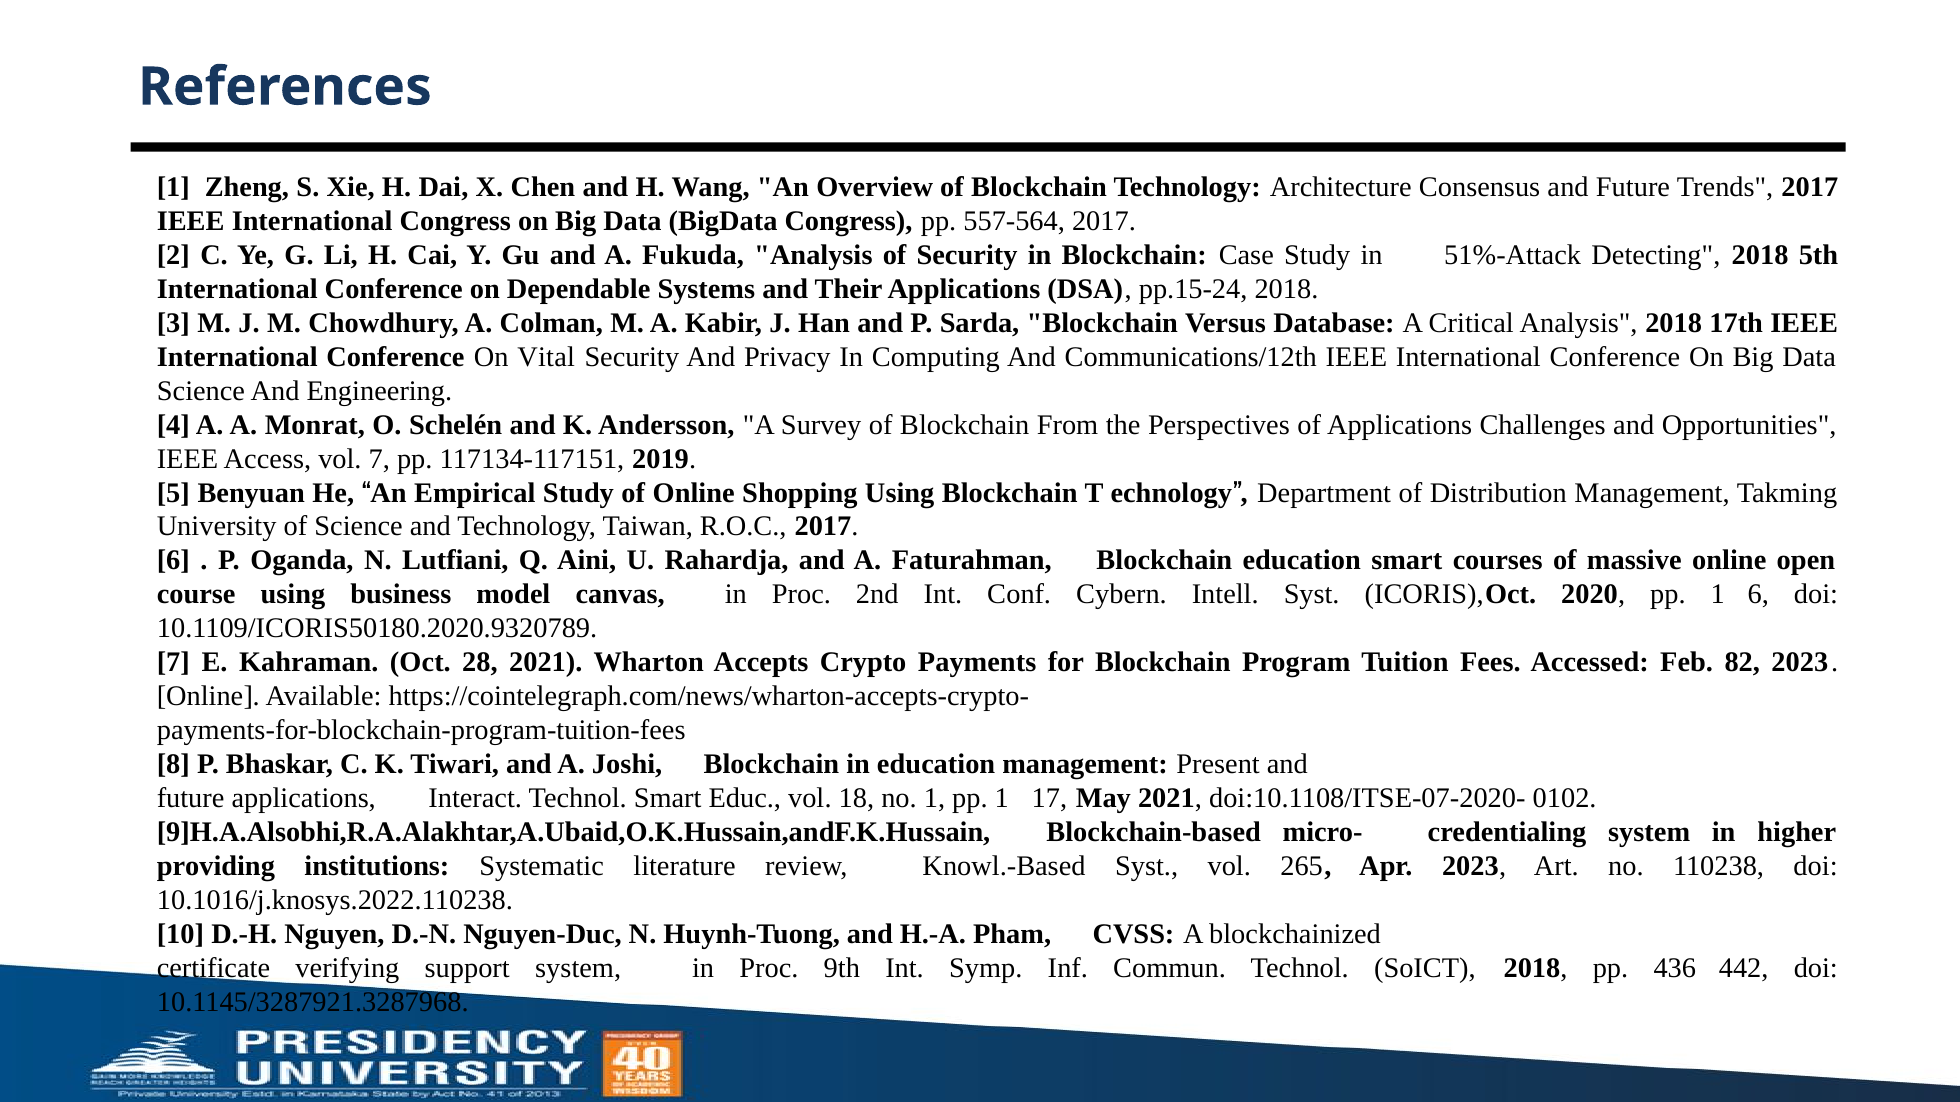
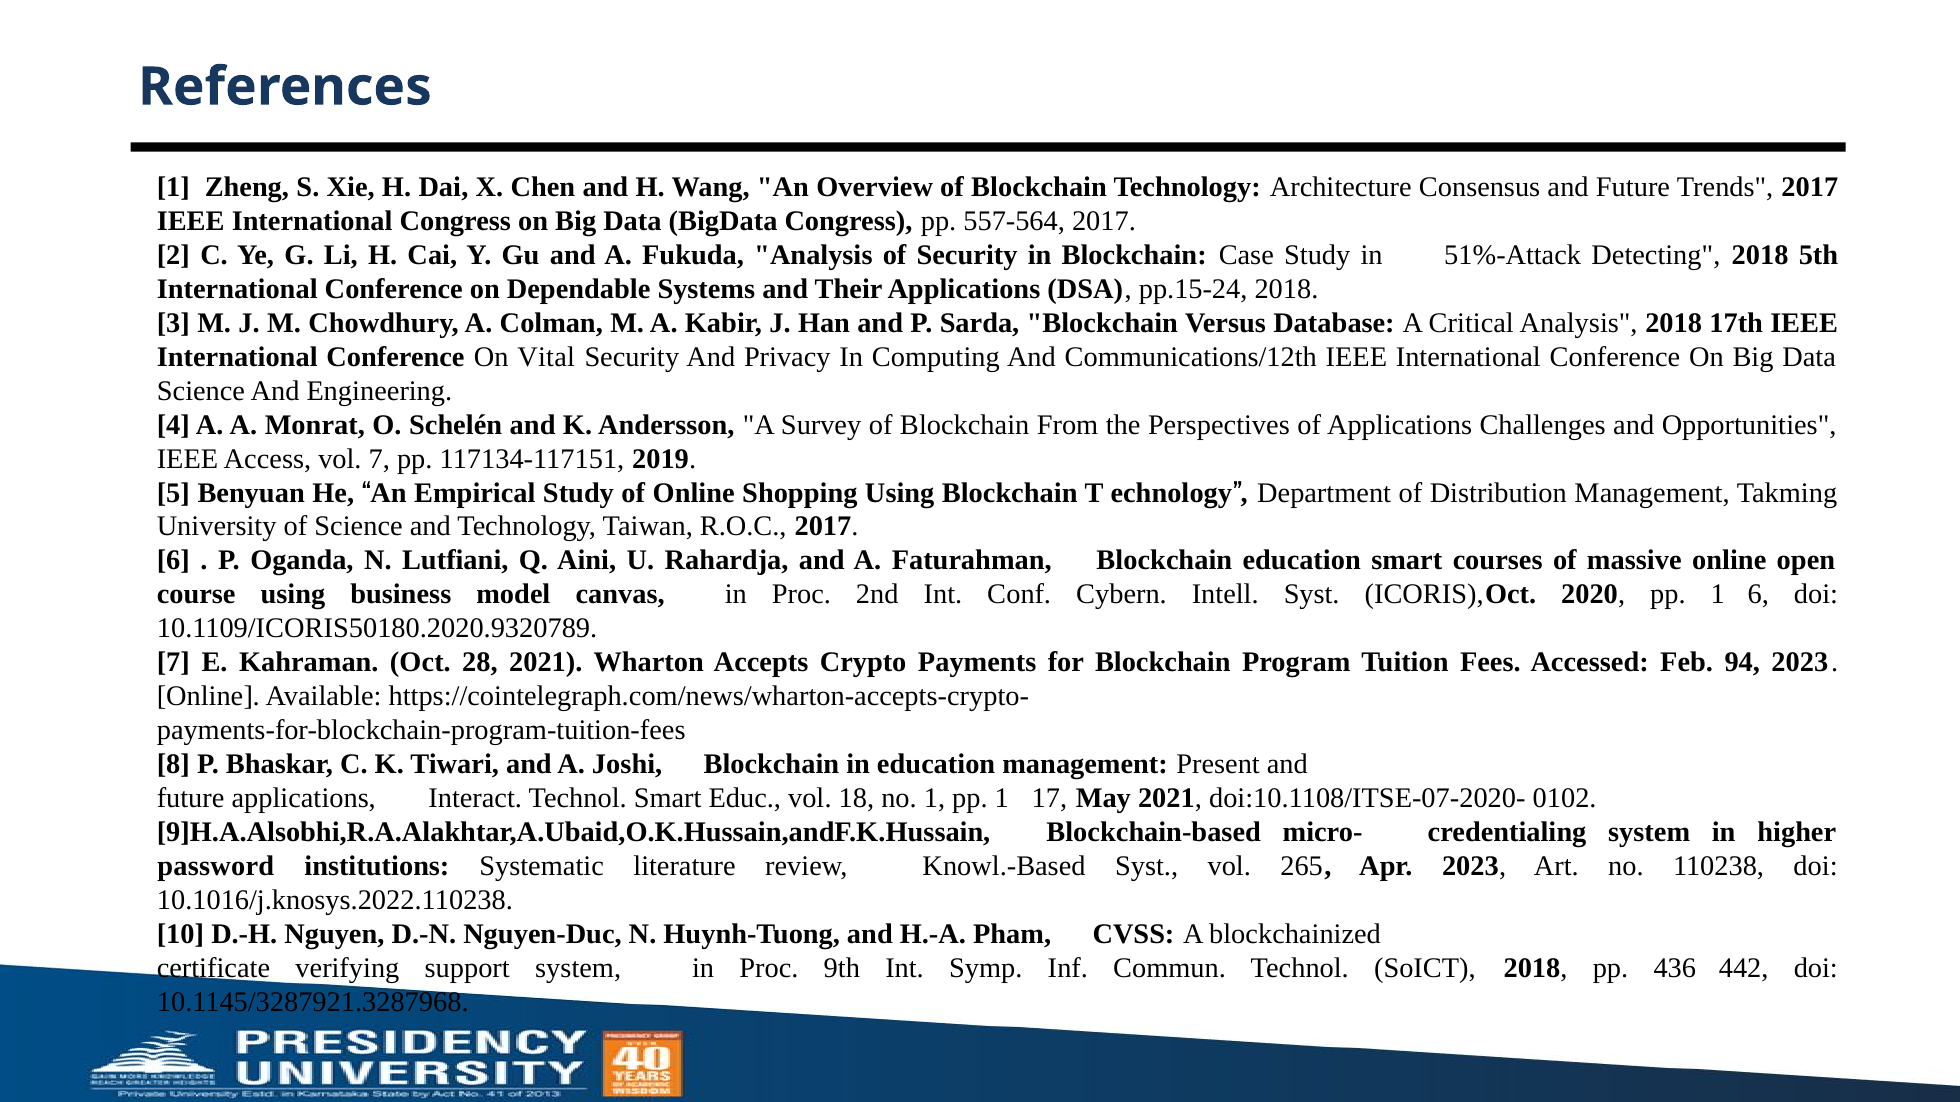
82: 82 -> 94
providing: providing -> password
